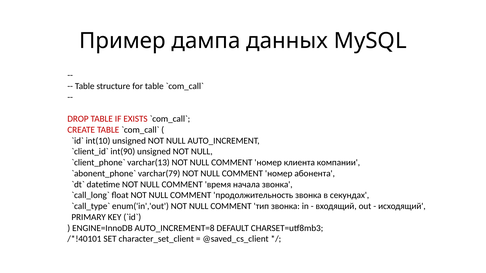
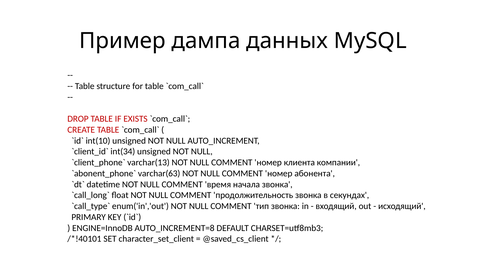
int(90: int(90 -> int(34
varchar(79: varchar(79 -> varchar(63
